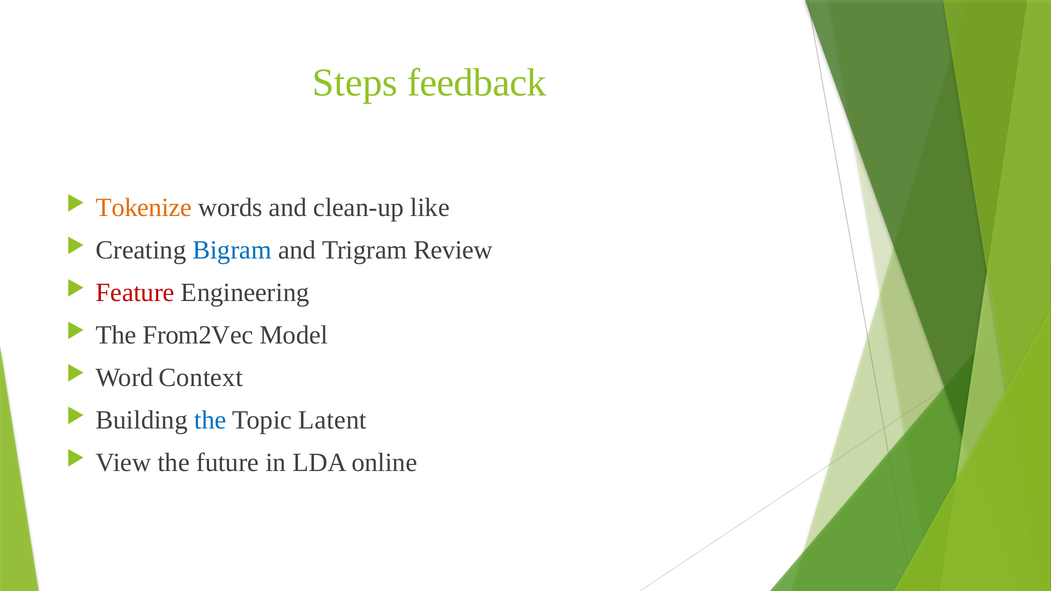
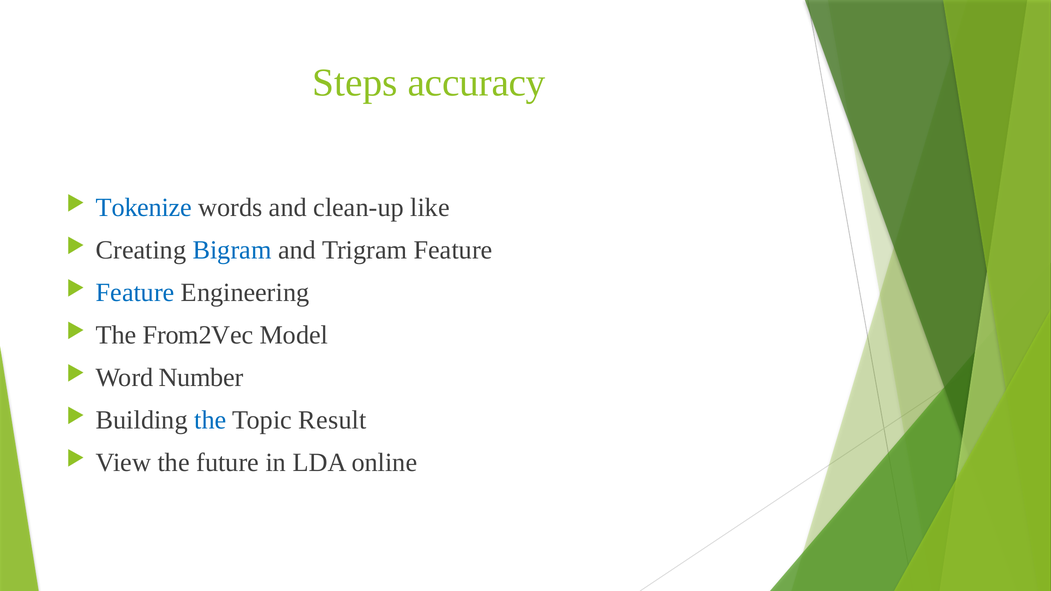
feedback: feedback -> accuracy
Tokenize colour: orange -> blue
Trigram Review: Review -> Feature
Feature at (135, 293) colour: red -> blue
Context: Context -> Number
Latent: Latent -> Result
